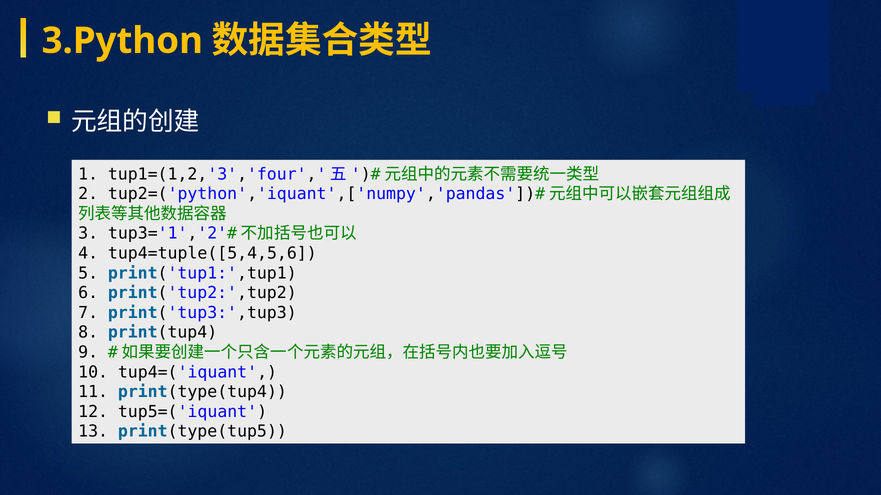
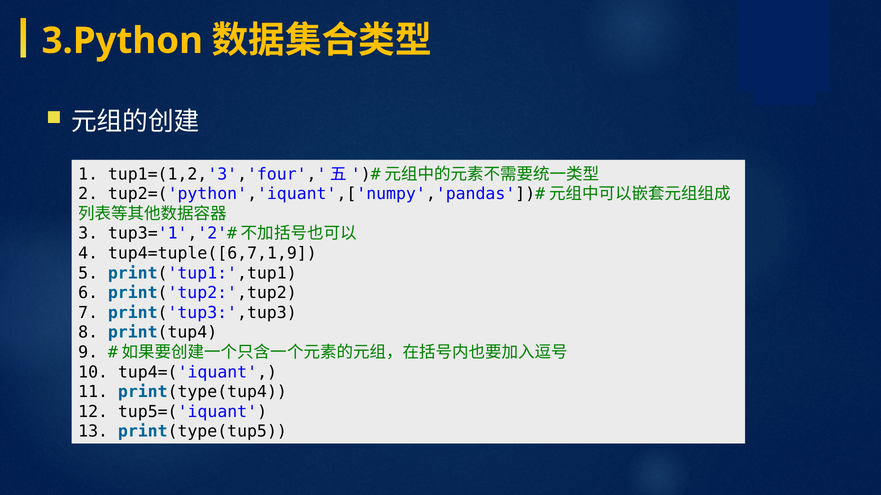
tup4=tuple([5,4,5,6: tup4=tuple([5,4,5,6 -> tup4=tuple([6,7,1,9
